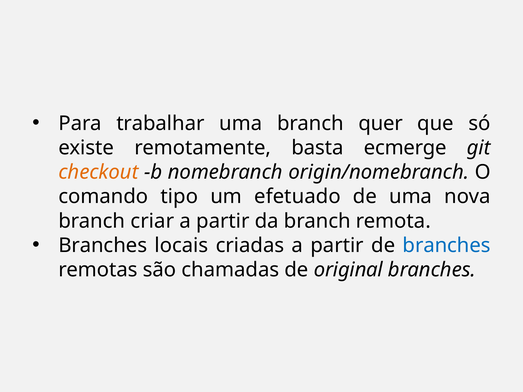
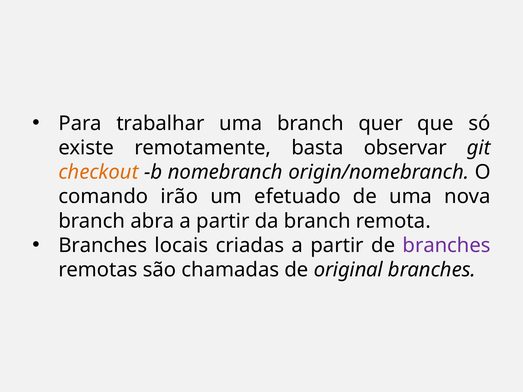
ecmerge: ecmerge -> observar
tipo: tipo -> irão
criar: criar -> abra
branches at (447, 246) colour: blue -> purple
